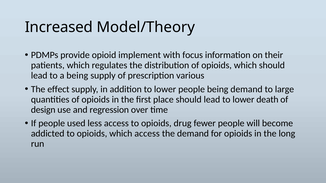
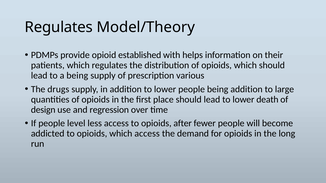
Increased at (59, 27): Increased -> Regulates
implement: implement -> established
focus: focus -> helps
effect: effect -> drugs
being demand: demand -> addition
used: used -> level
drug: drug -> after
